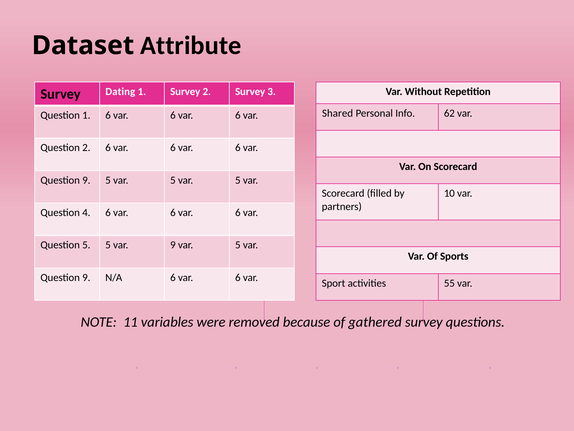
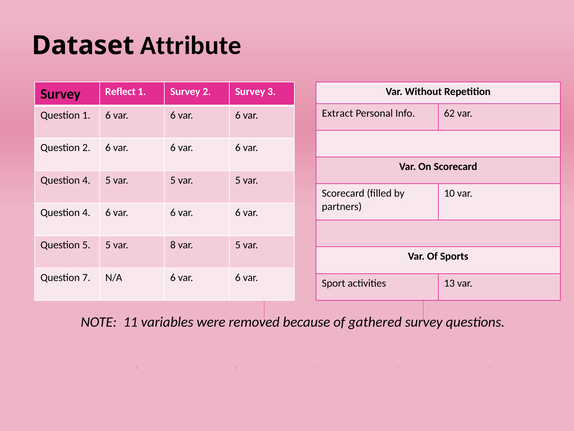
Dating: Dating -> Reflect
Shared: Shared -> Extract
9 at (86, 180): 9 -> 4
var 9: 9 -> 8
9 at (86, 277): 9 -> 7
55: 55 -> 13
